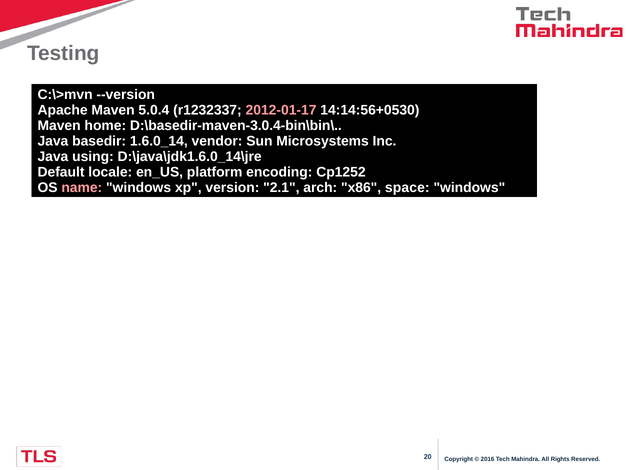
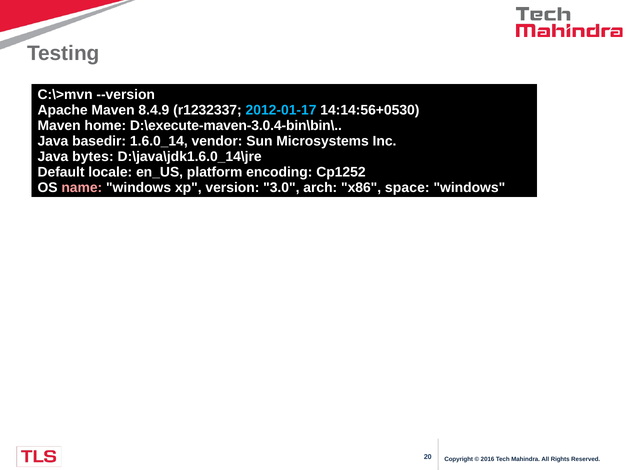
5.0.4: 5.0.4 -> 8.4.9
2012-01-17 colour: pink -> light blue
D:\basedir-maven-3.0.4-bin\bin\: D:\basedir-maven-3.0.4-bin\bin\ -> D:\execute-maven-3.0.4-bin\bin\
using: using -> bytes
2.1: 2.1 -> 3.0
